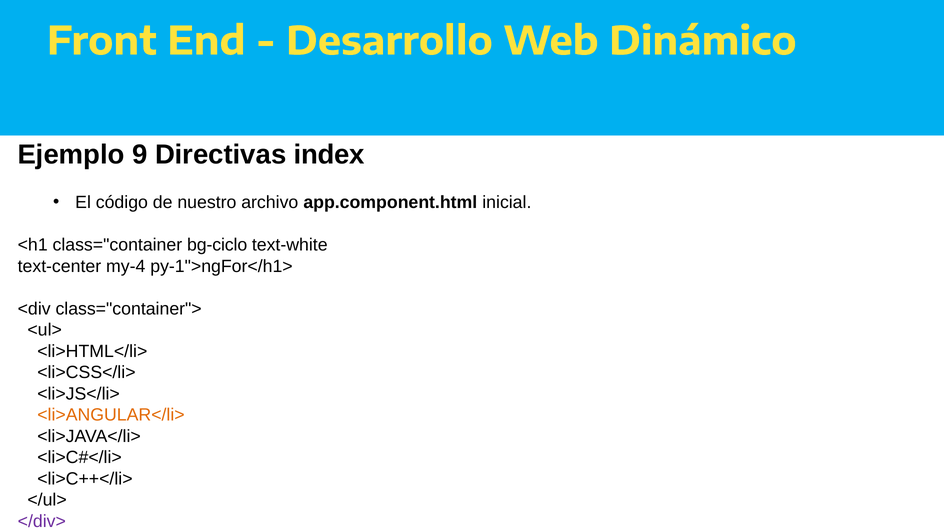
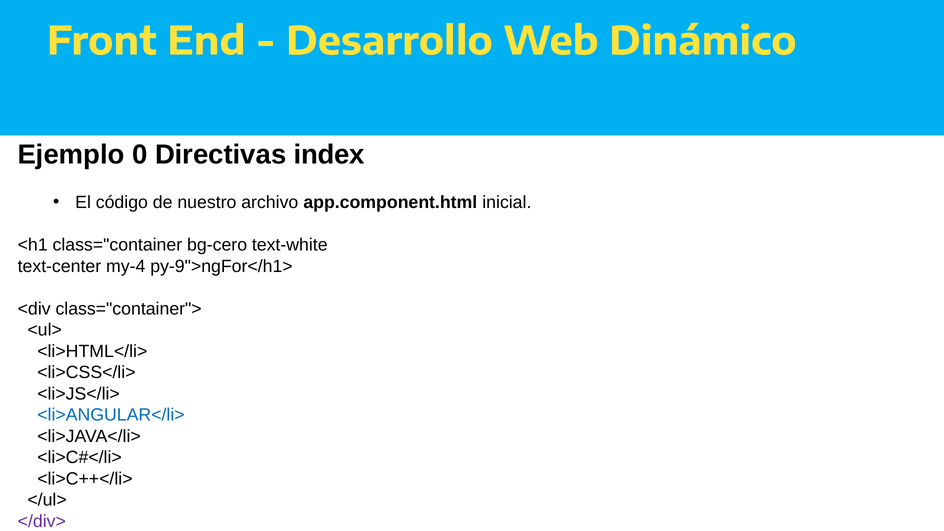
9: 9 -> 0
bg-ciclo: bg-ciclo -> bg-cero
py-1">ngFor</h1>: py-1">ngFor</h1> -> py-9">ngFor</h1>
<li>ANGULAR</li> colour: orange -> blue
